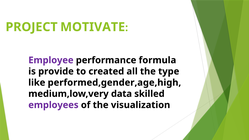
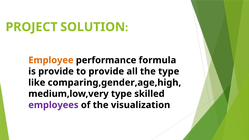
MOTIVATE: MOTIVATE -> SOLUTION
Employee colour: purple -> orange
to created: created -> provide
performed,gender,age,high: performed,gender,age,high -> comparing,gender,age,high
medium,low,very data: data -> type
